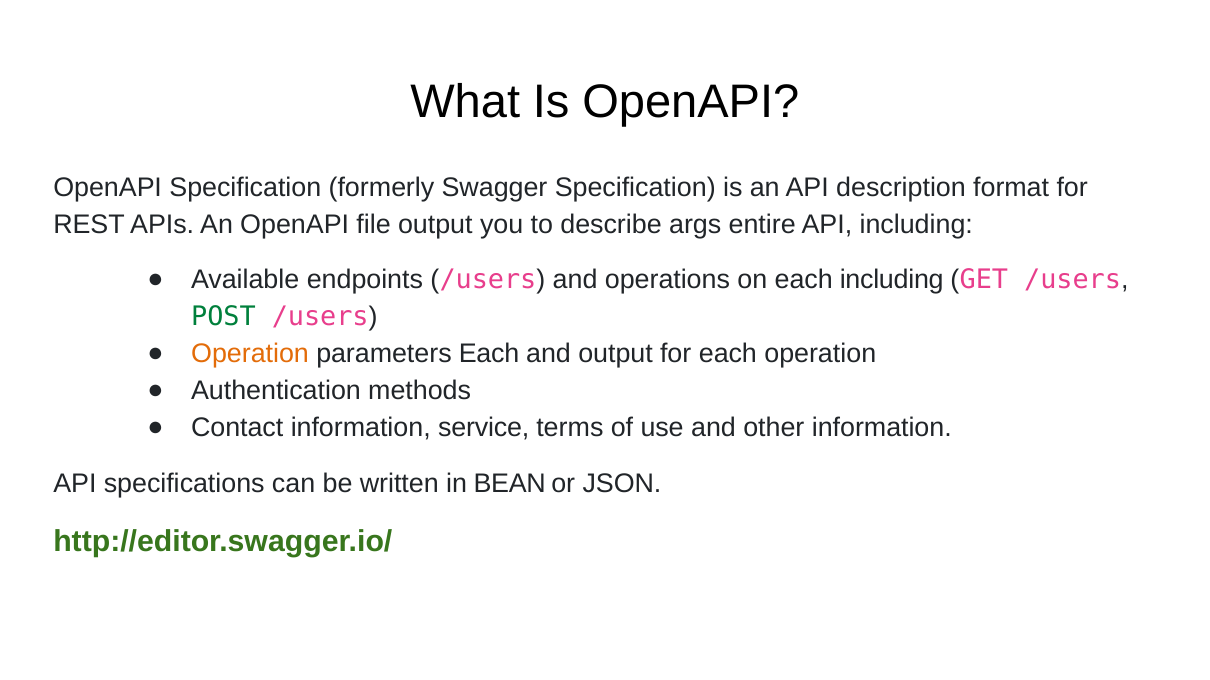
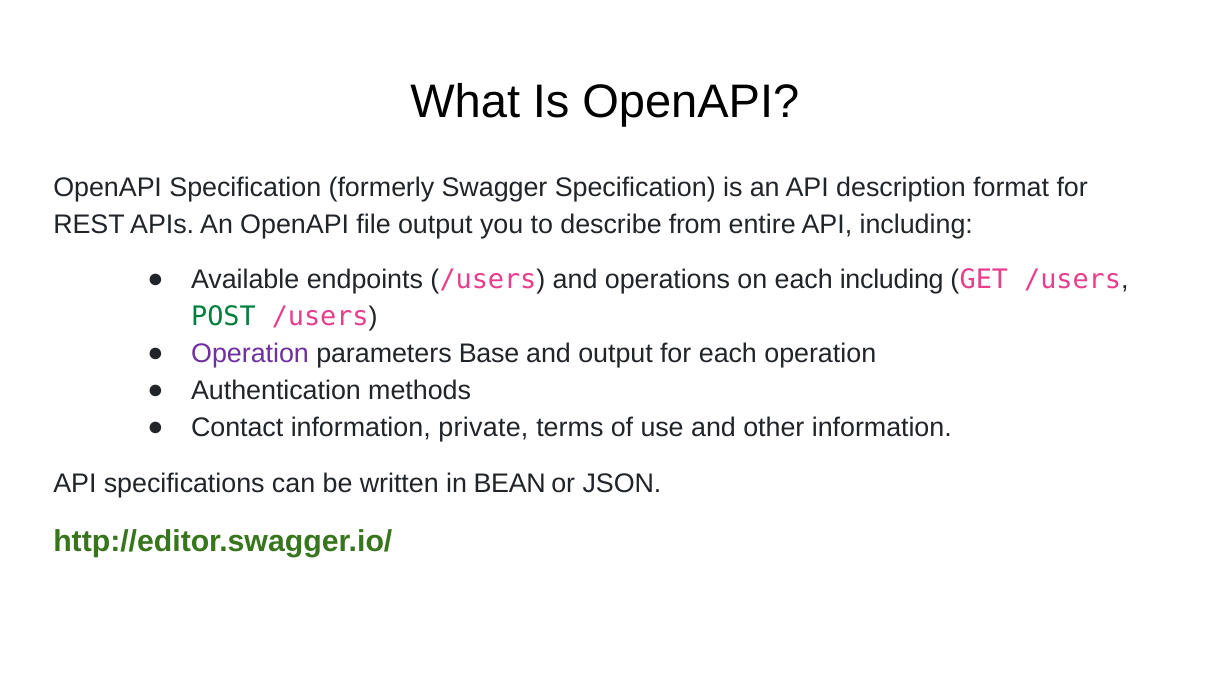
args: args -> from
Operation at (250, 354) colour: orange -> purple
parameters Each: Each -> Base
service: service -> private
